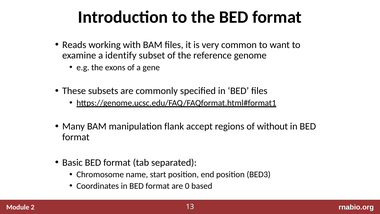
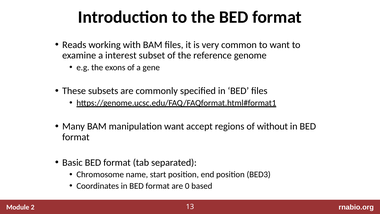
identify: identify -> interest
manipulation flank: flank -> want
